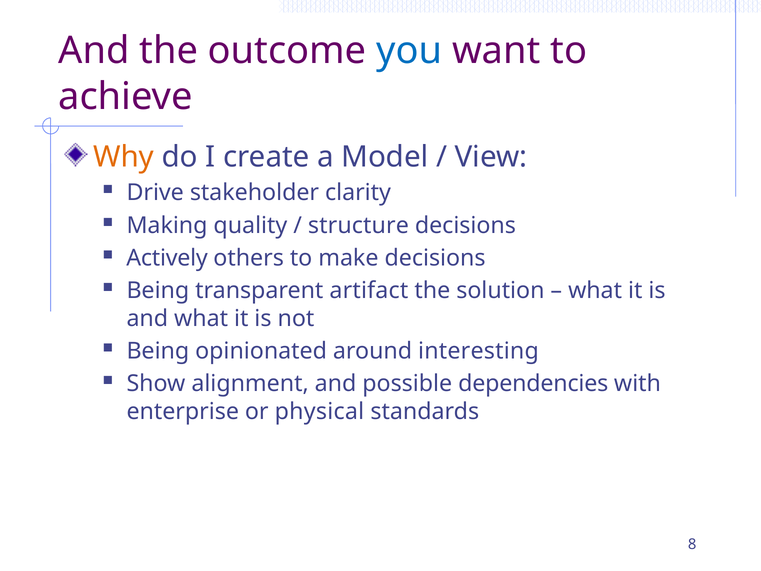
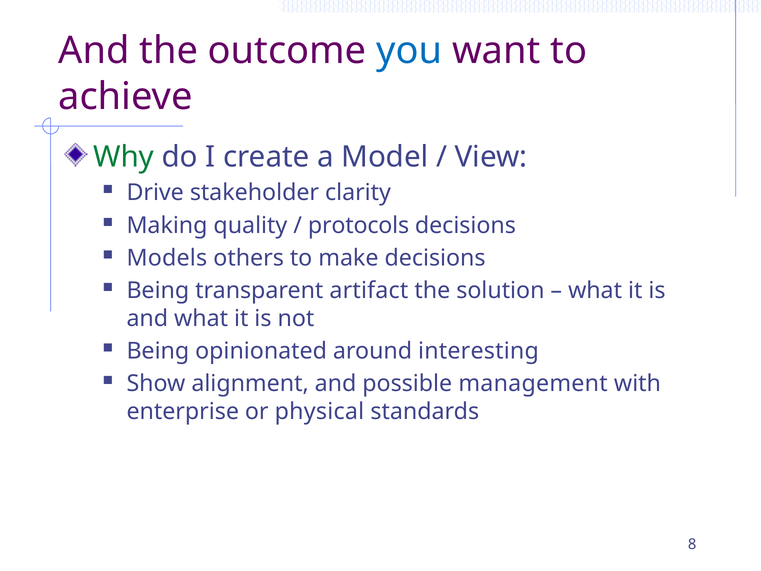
Why colour: orange -> green
structure: structure -> protocols
Actively: Actively -> Models
dependencies: dependencies -> management
